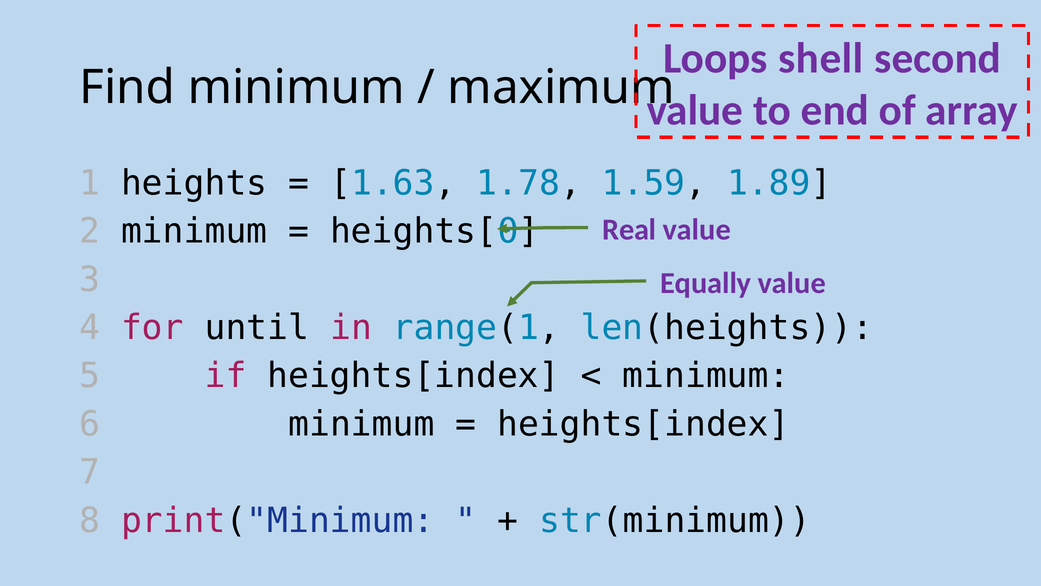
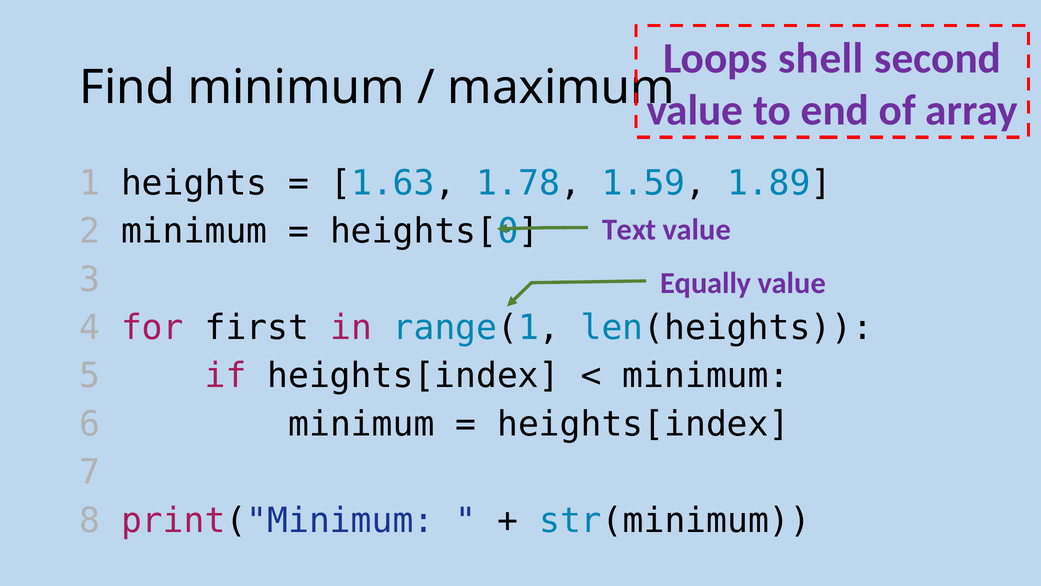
Real: Real -> Text
until: until -> first
